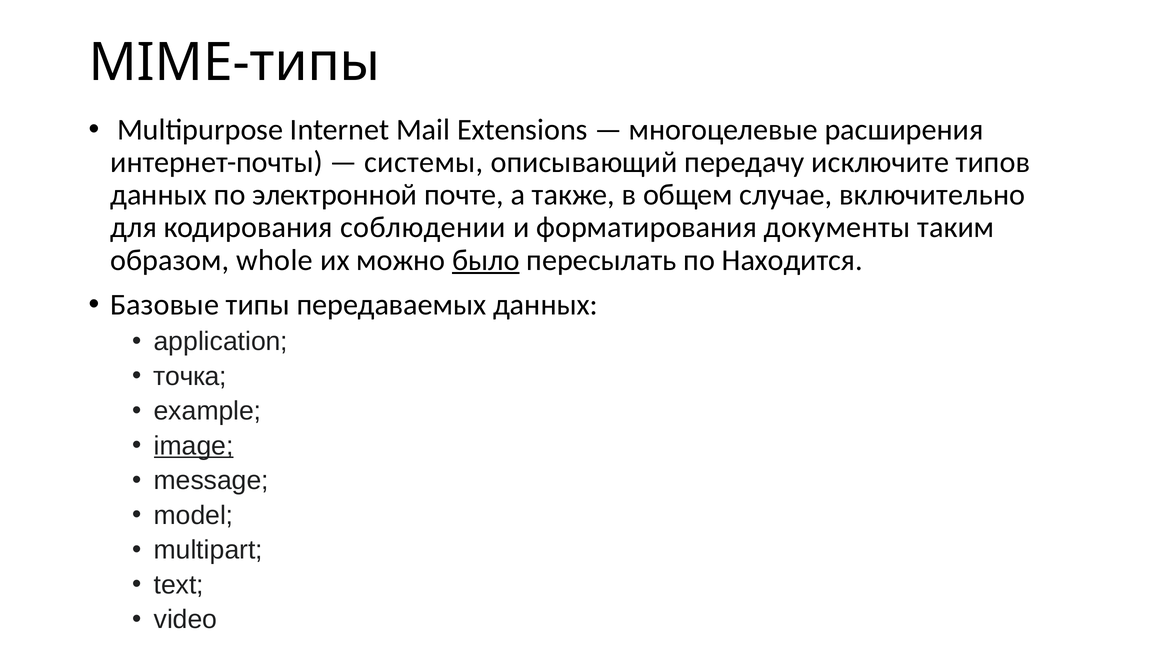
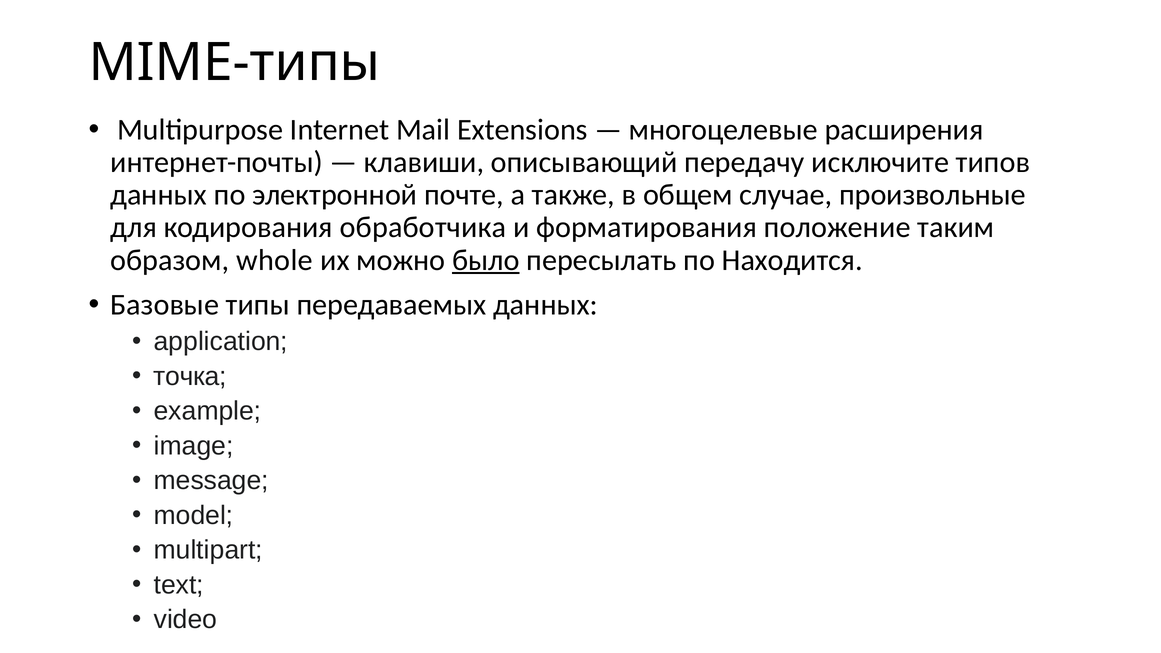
системы: системы -> клавиши
включительно: включительно -> произвольные
соблюдении: соблюдении -> обработчика
документы: документы -> положение
image underline: present -> none
